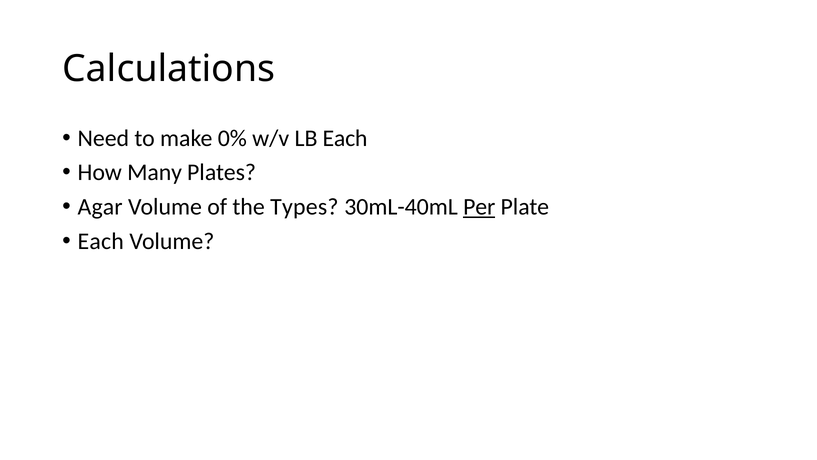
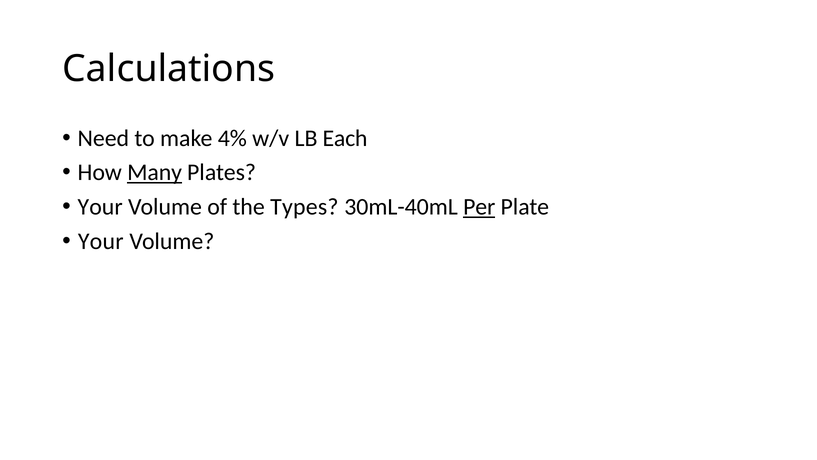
0%: 0% -> 4%
Many underline: none -> present
Agar at (100, 207): Agar -> Your
Each at (101, 241): Each -> Your
